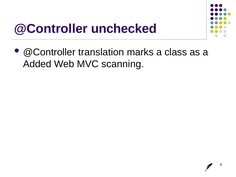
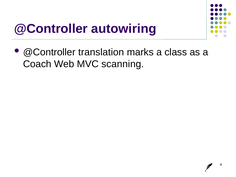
unchecked: unchecked -> autowiring
Added: Added -> Coach
